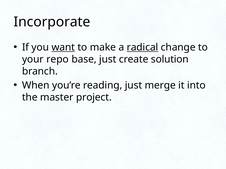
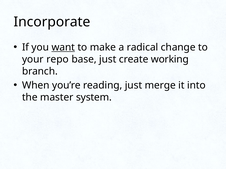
radical underline: present -> none
solution: solution -> working
project: project -> system
